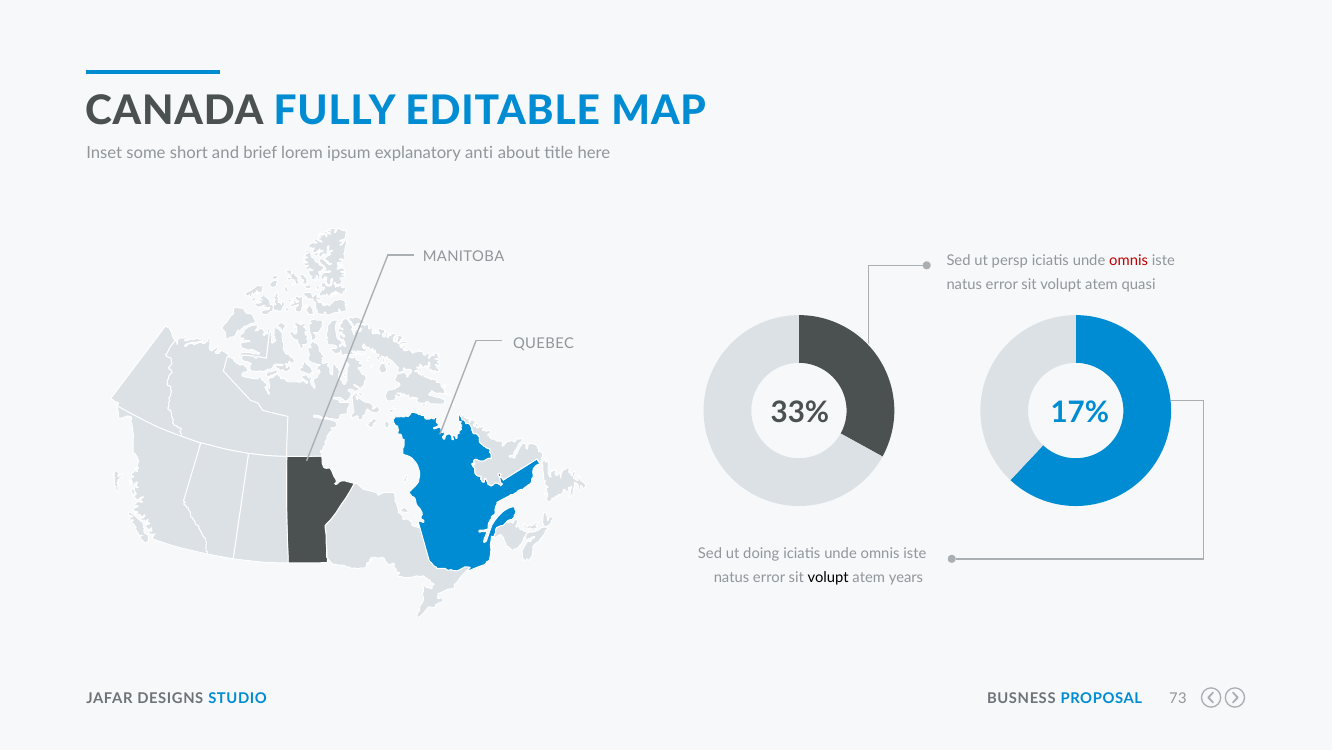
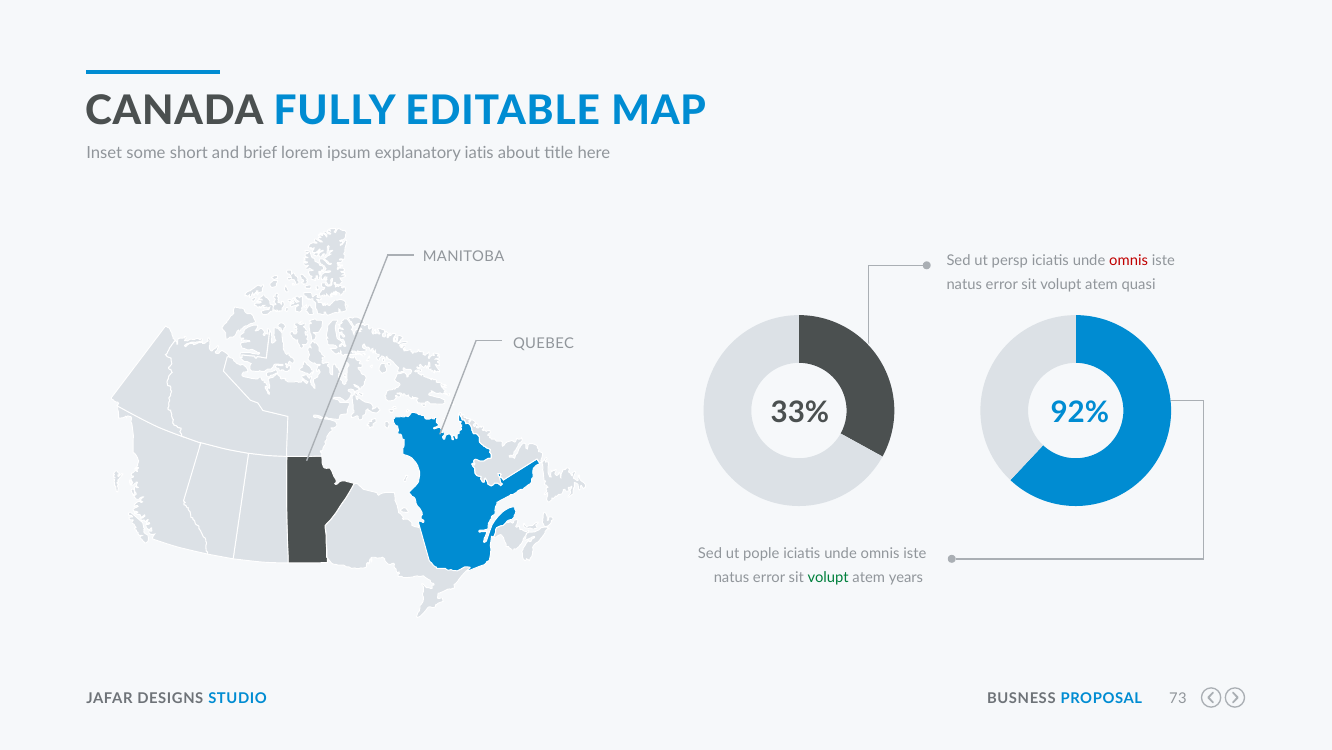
anti: anti -> iatis
17%: 17% -> 92%
doing: doing -> pople
volupt at (828, 578) colour: black -> green
